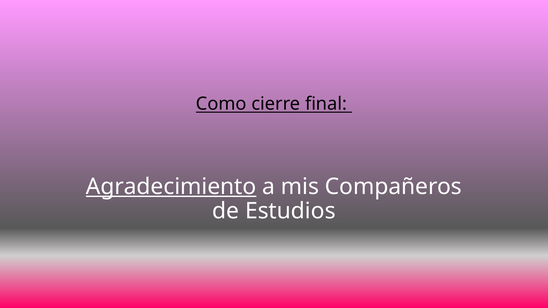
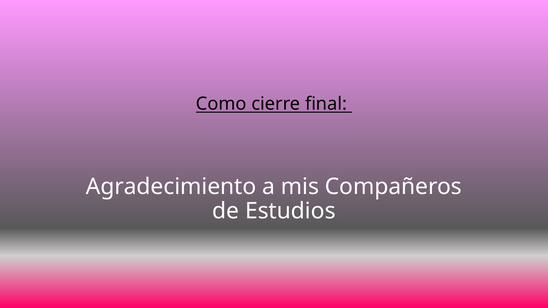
Agradecimiento underline: present -> none
